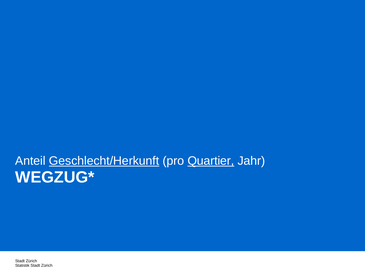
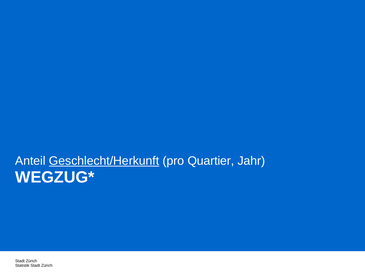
Quartier underline: present -> none
